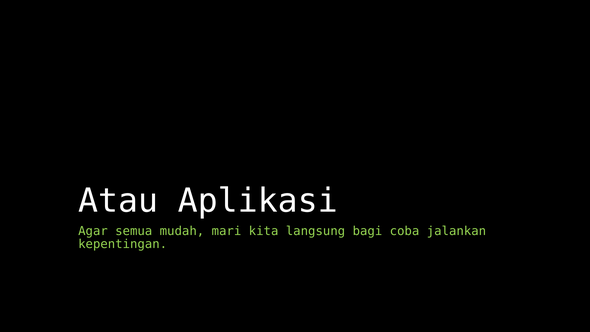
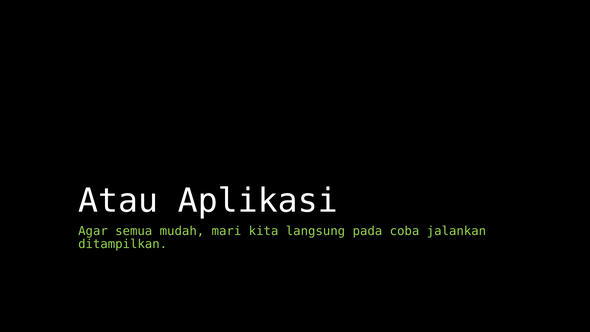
bagi: bagi -> pada
kepentingan: kepentingan -> ditampilkan
